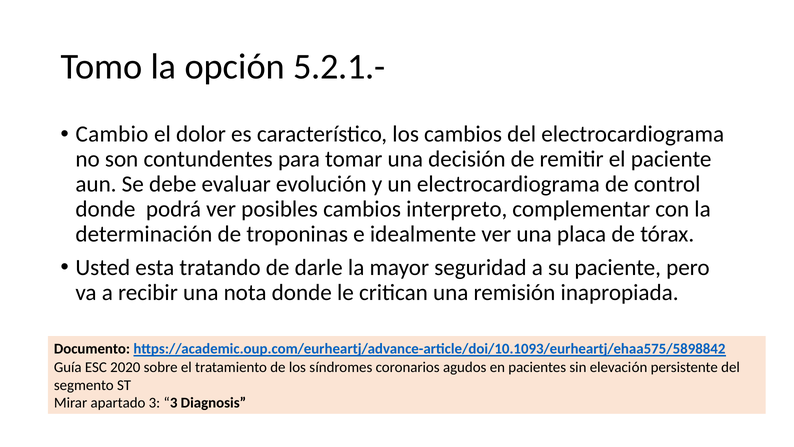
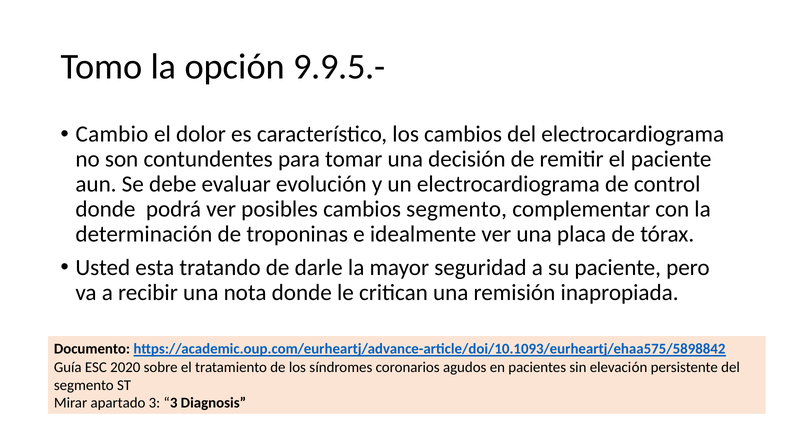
5.2.1.-: 5.2.1.- -> 9.9.5.-
cambios interpreto: interpreto -> segmento
